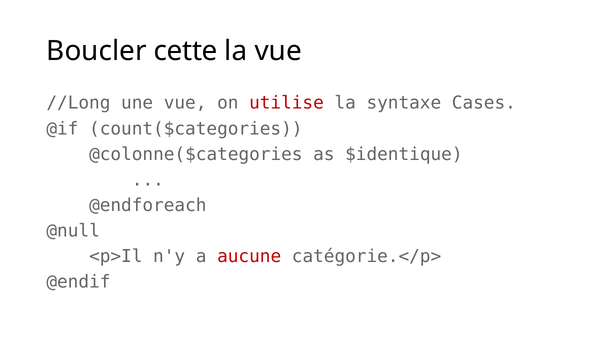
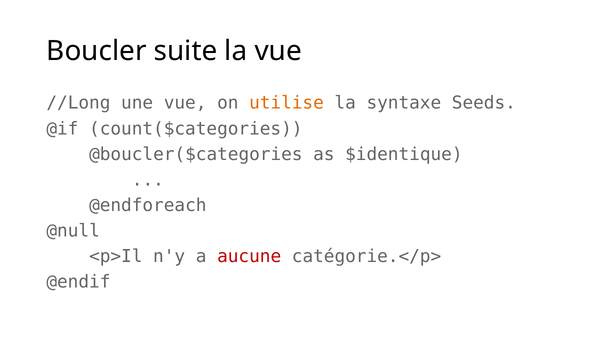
cette: cette -> suite
utilise colour: red -> orange
Cases: Cases -> Seeds
@colonne($categories: @colonne($categories -> @boucler($categories
